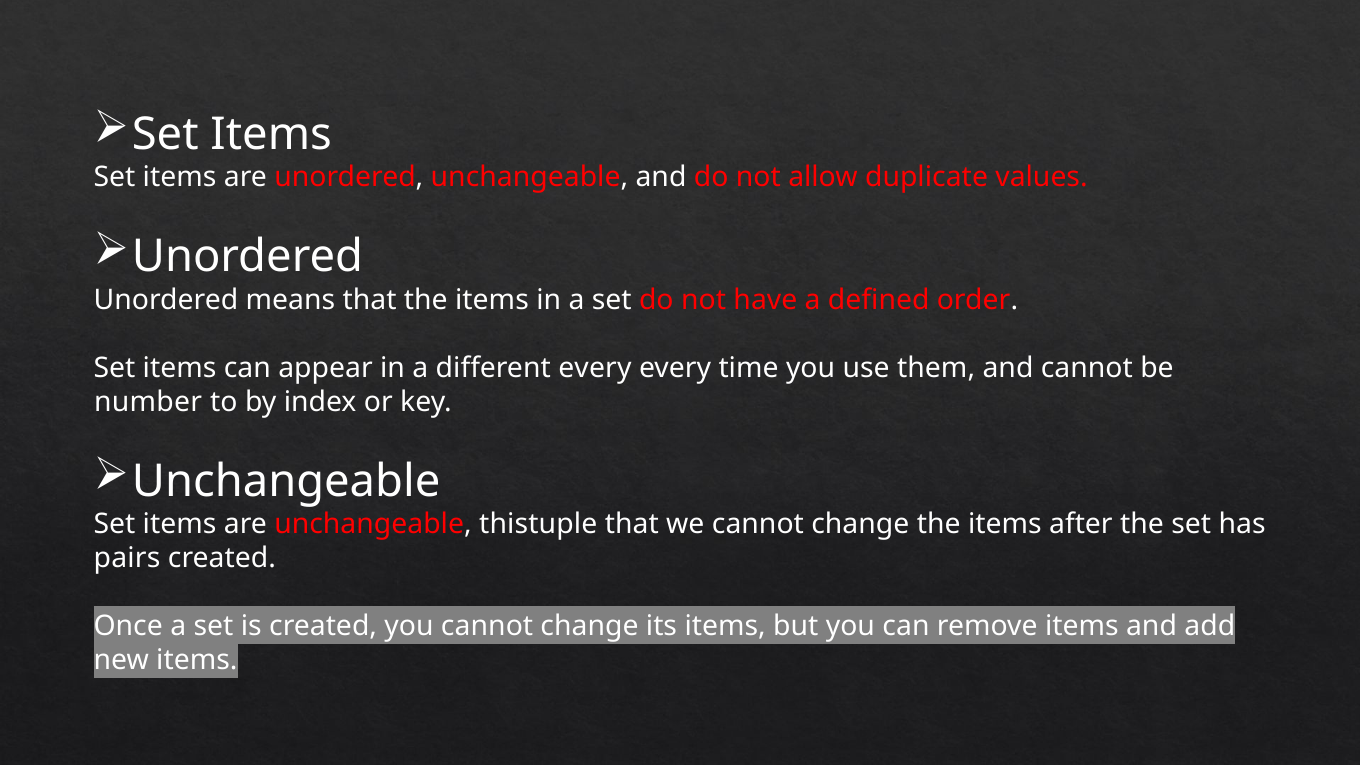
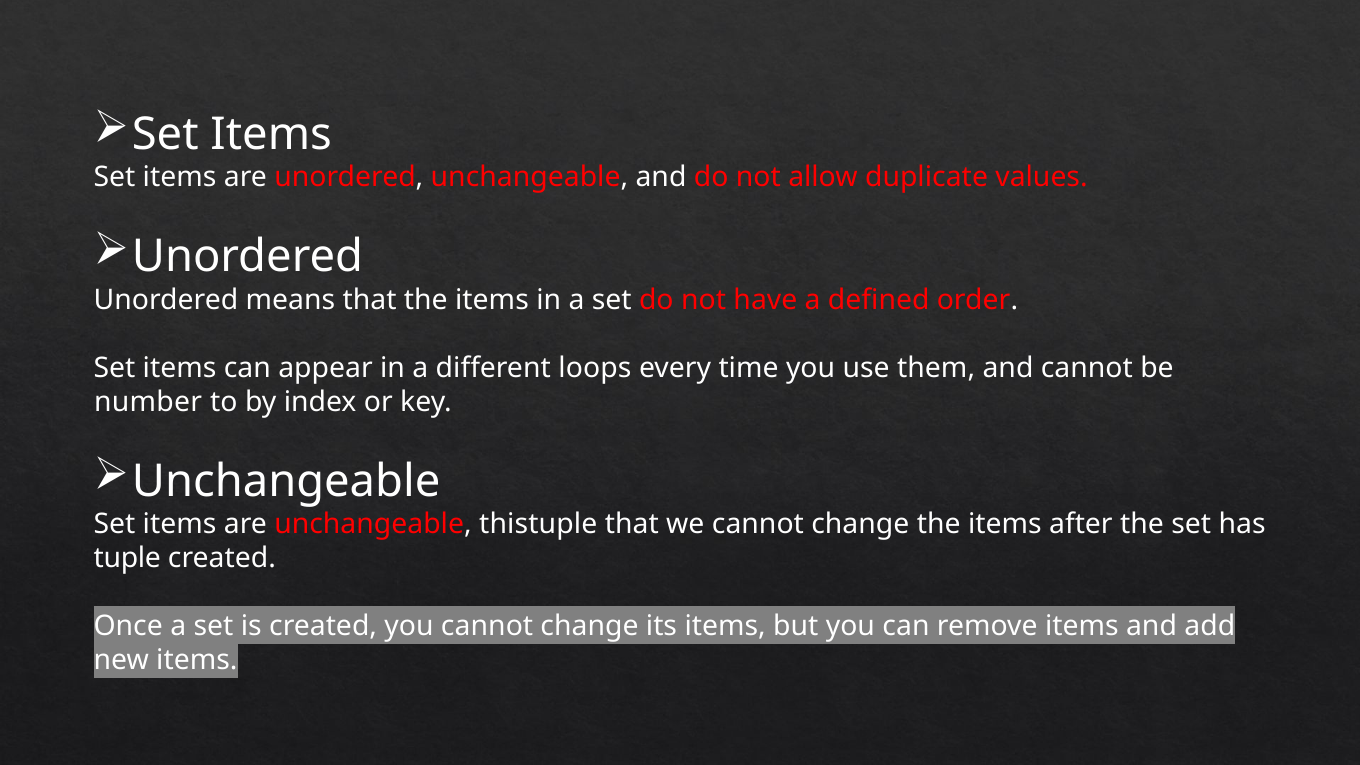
different every: every -> loops
pairs: pairs -> tuple
